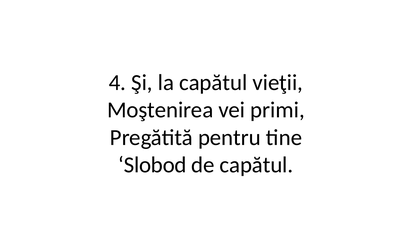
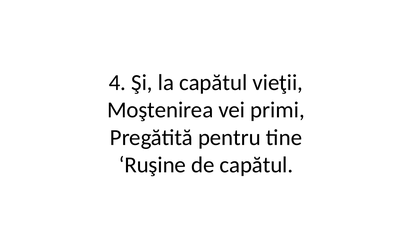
Slobod: Slobod -> Ruşine
